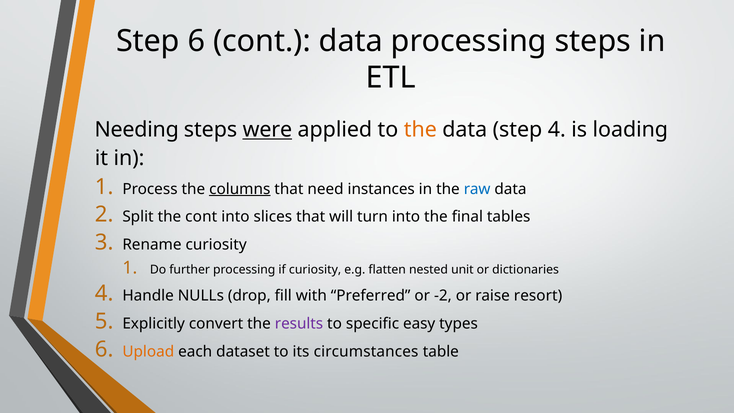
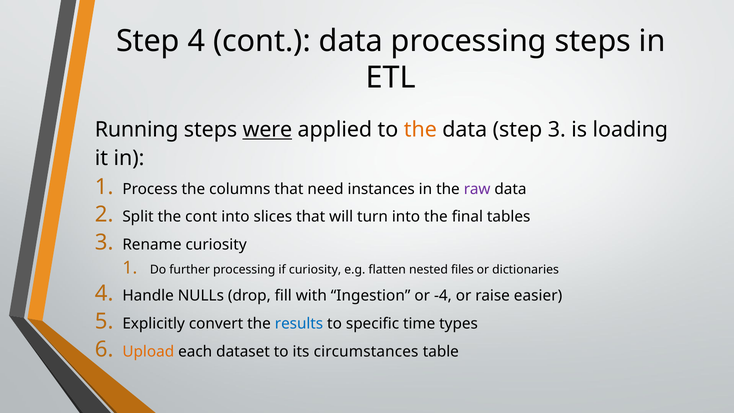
Step 6: 6 -> 4
Needing: Needing -> Running
step 4: 4 -> 3
columns underline: present -> none
raw colour: blue -> purple
unit: unit -> files
Preferred: Preferred -> Ingestion
-2: -2 -> -4
resort: resort -> easier
results colour: purple -> blue
easy: easy -> time
